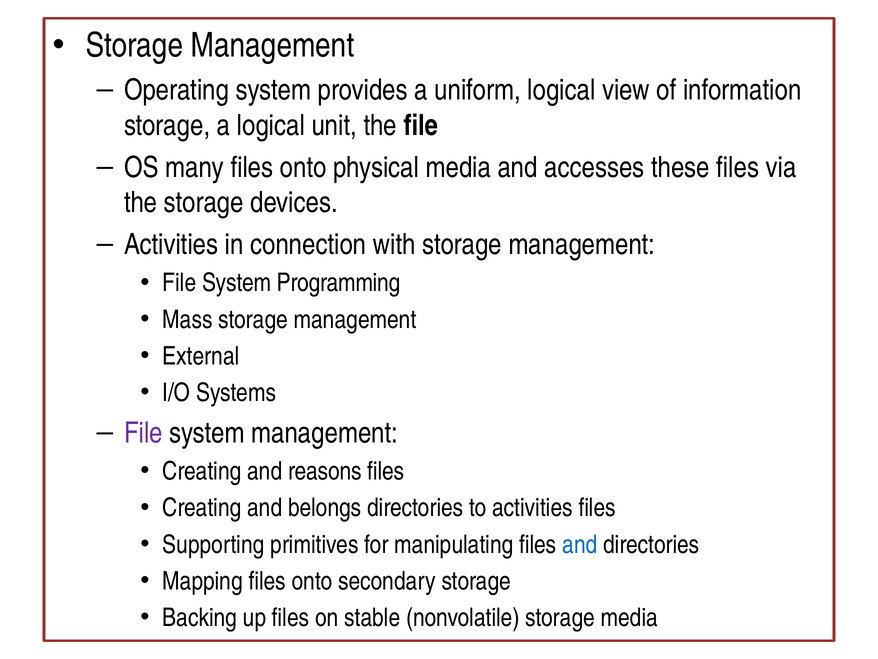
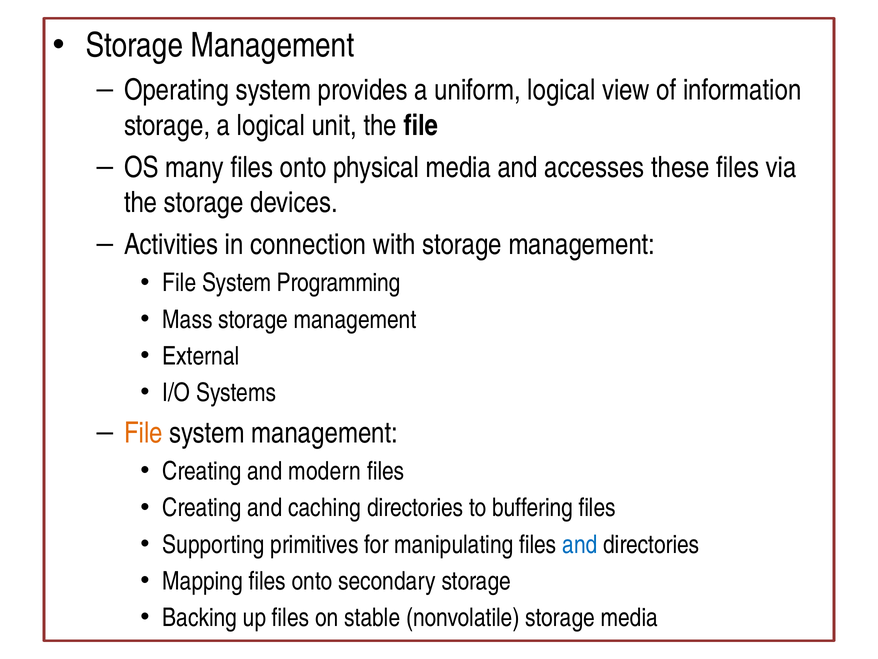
File at (143, 433) colour: purple -> orange
reasons: reasons -> modern
belongs: belongs -> caching
to activities: activities -> buffering
